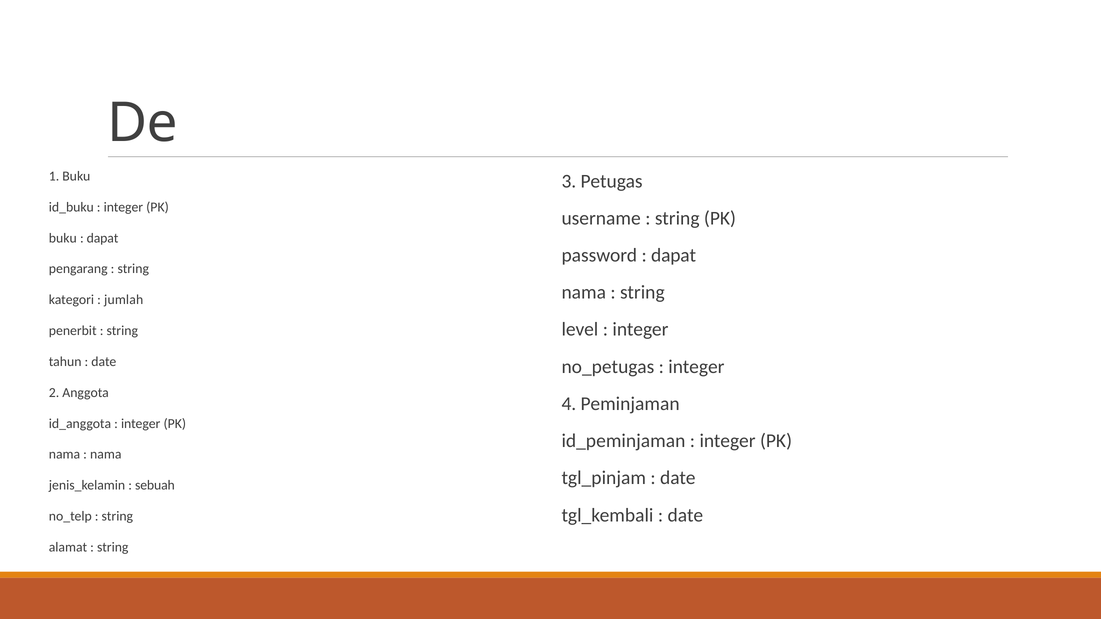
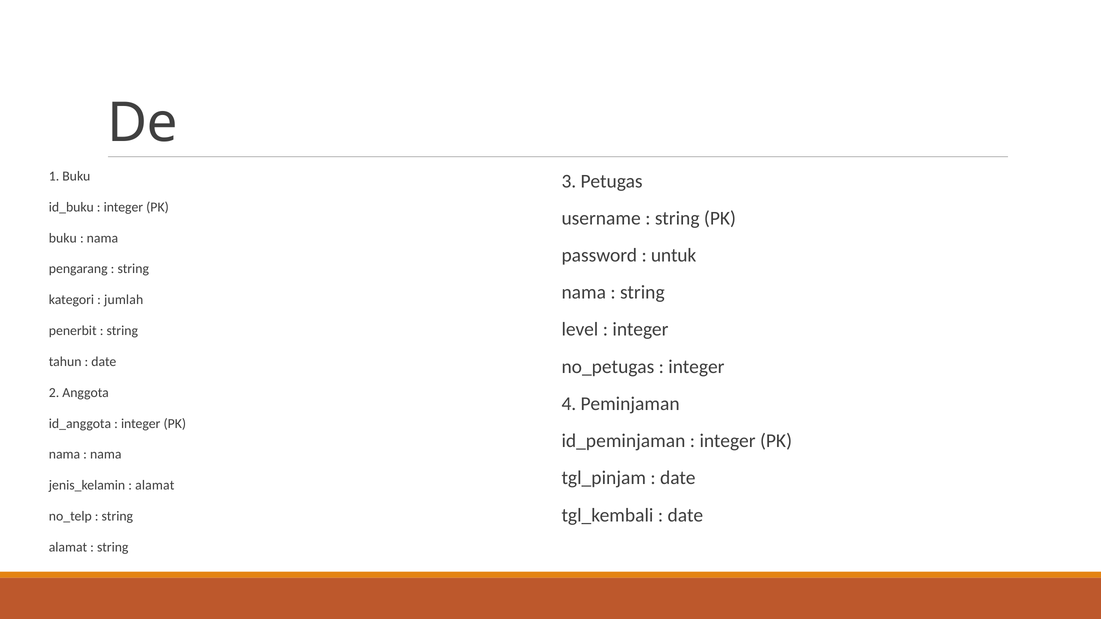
dapat at (103, 238): dapat -> nama
dapat at (674, 255): dapat -> untuk
sebuah at (155, 486): sebuah -> alamat
